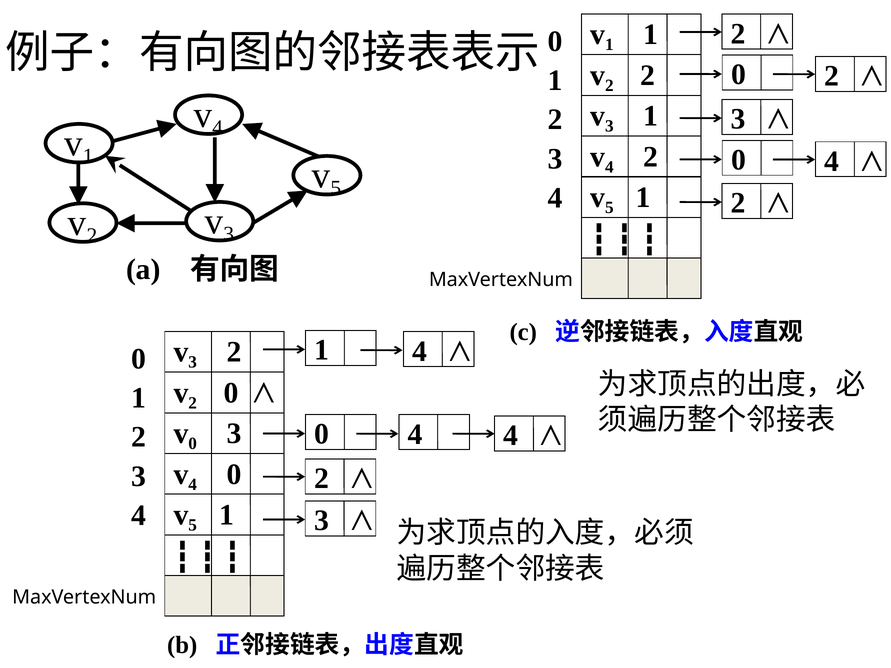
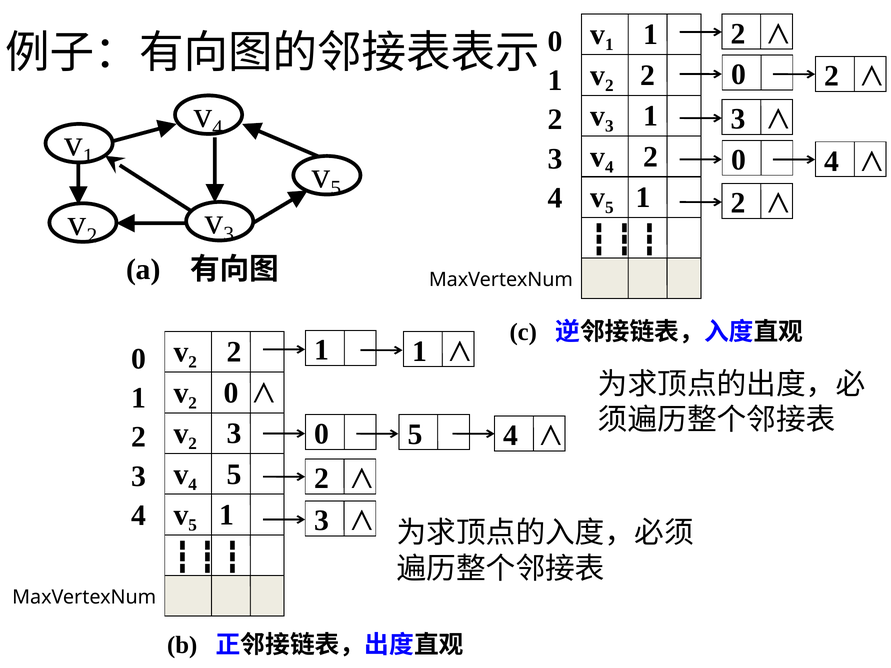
4 at (420, 351): 4 -> 1
3 at (193, 362): 3 -> 2
0 at (193, 444): 0 -> 2
4 at (415, 434): 4 -> 5
4 0: 0 -> 5
